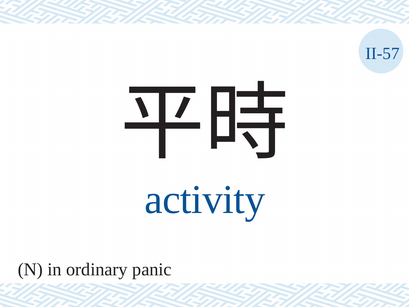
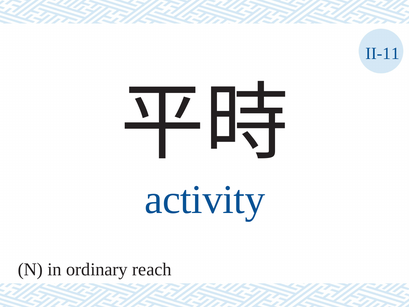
II-57: II-57 -> II-11
panic: panic -> reach
